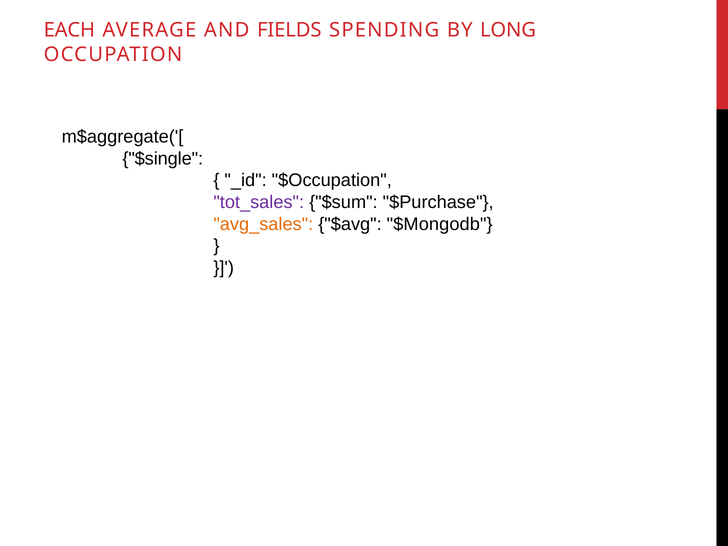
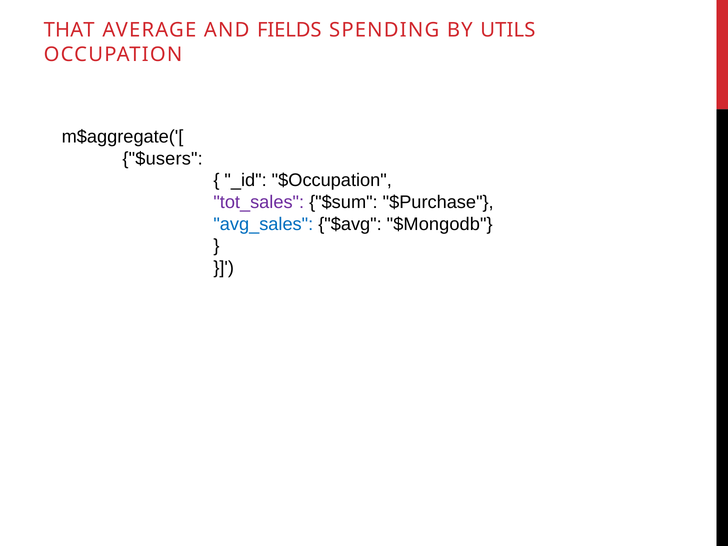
EACH: EACH -> THAT
LONG: LONG -> UTILS
$single: $single -> $users
avg_sales colour: orange -> blue
